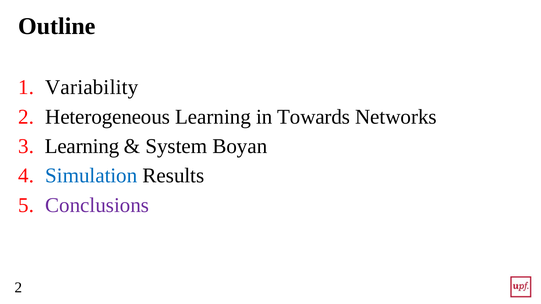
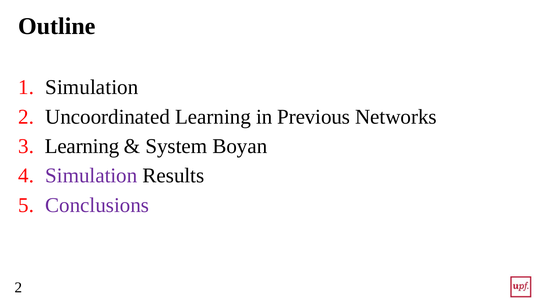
Variability at (92, 87): Variability -> Simulation
Heterogeneous: Heterogeneous -> Uncoordinated
Towards: Towards -> Previous
Simulation at (91, 176) colour: blue -> purple
